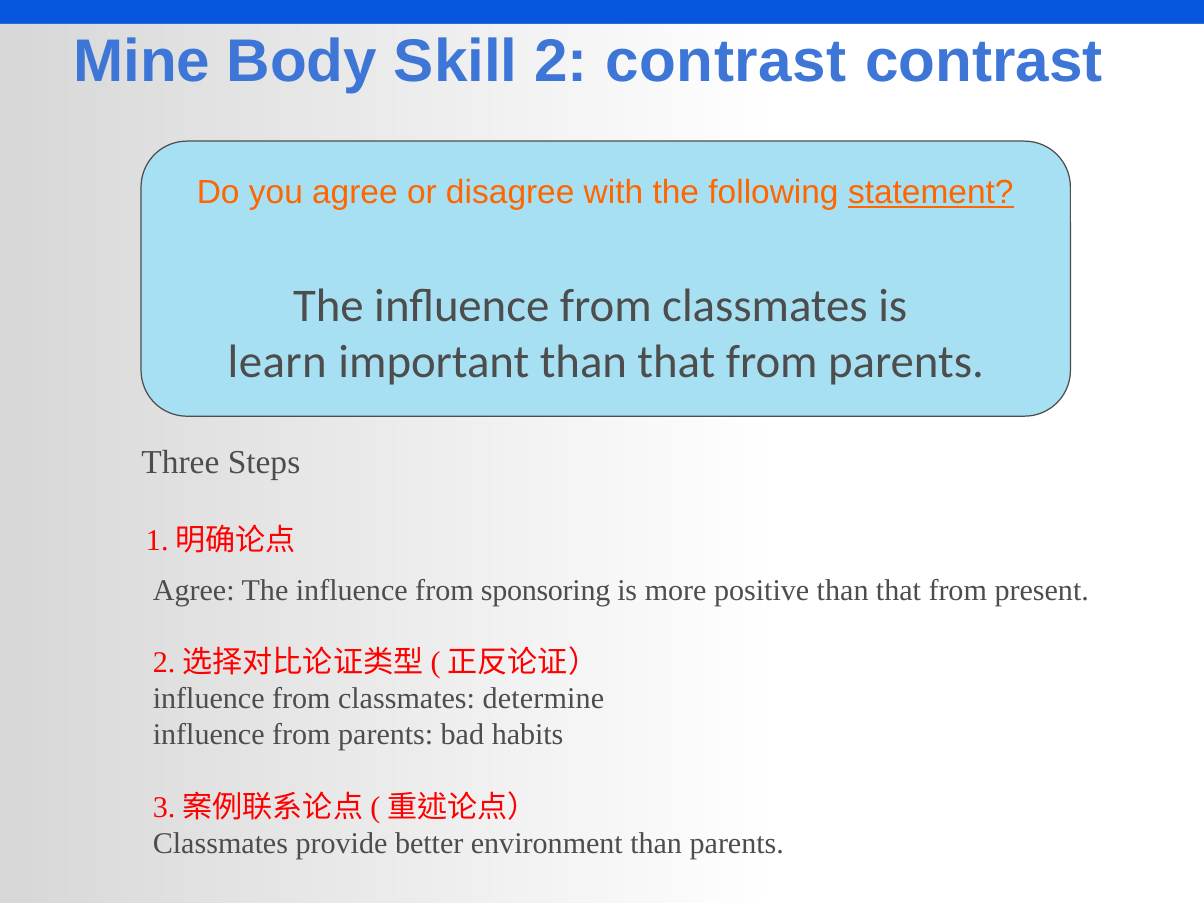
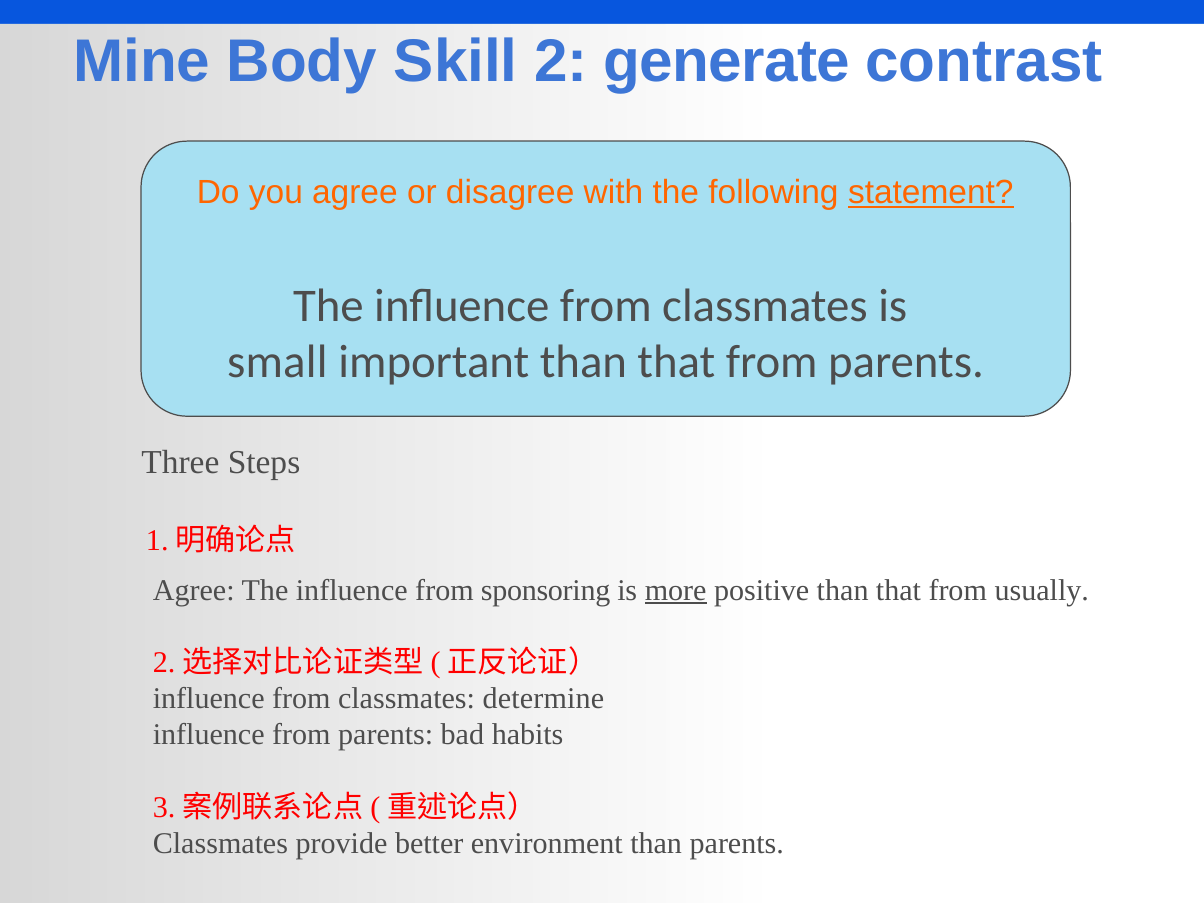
2 contrast: contrast -> generate
learn: learn -> small
more underline: none -> present
present: present -> usually
